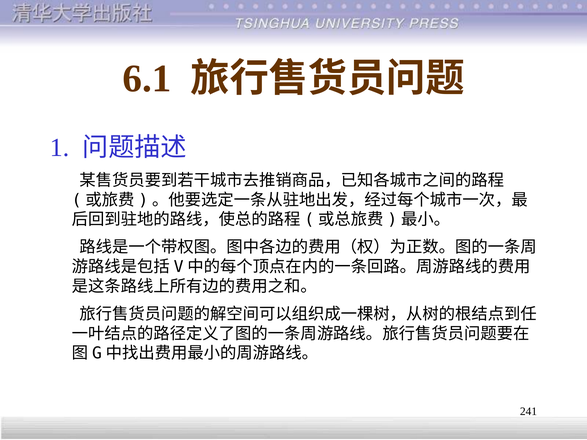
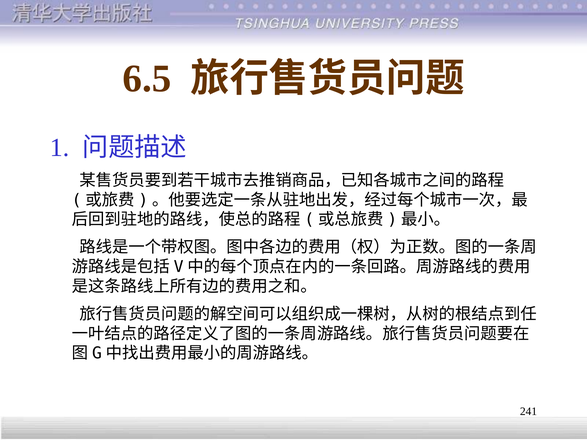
6.1: 6.1 -> 6.5
